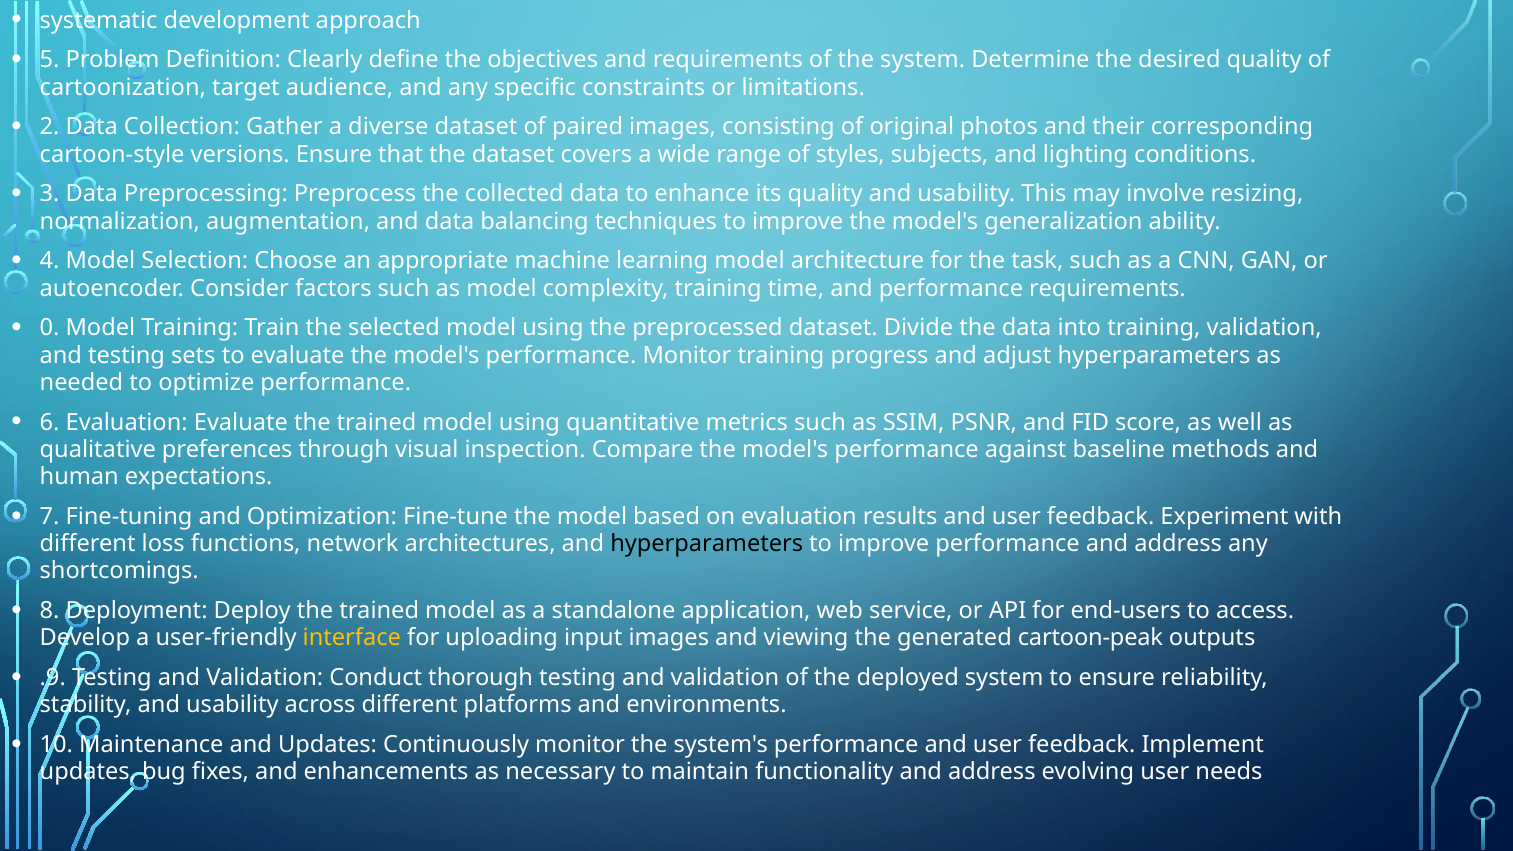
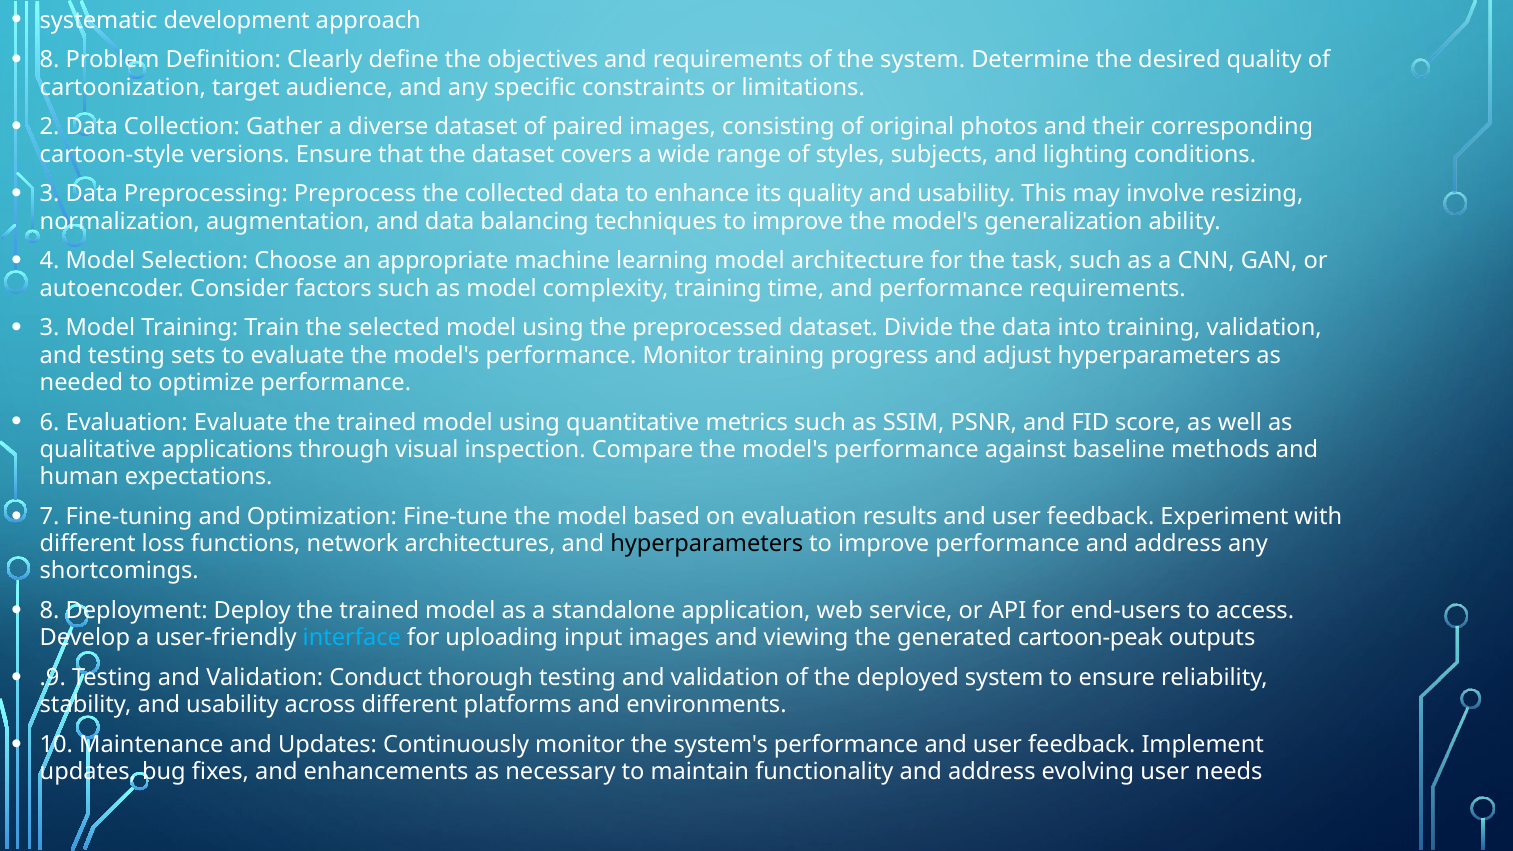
5 at (50, 60): 5 -> 8
0 at (50, 328): 0 -> 3
preferences: preferences -> applications
interface colour: yellow -> light blue
